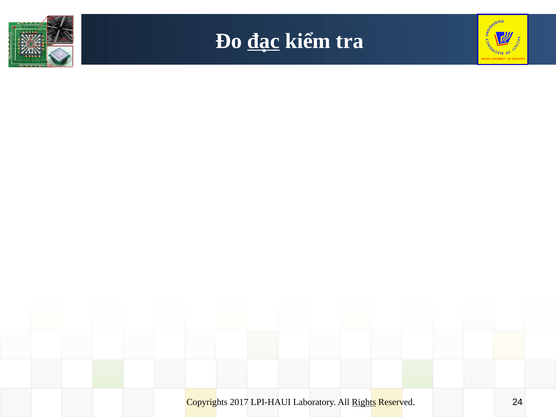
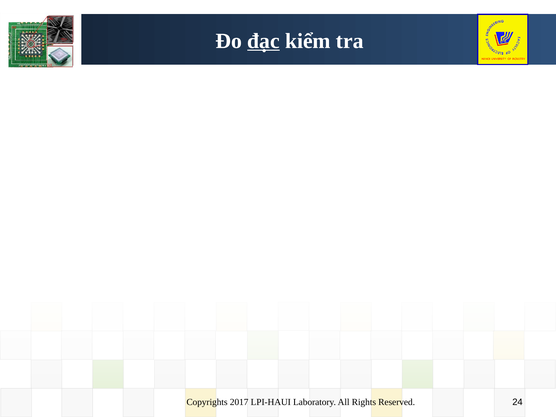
Rights underline: present -> none
